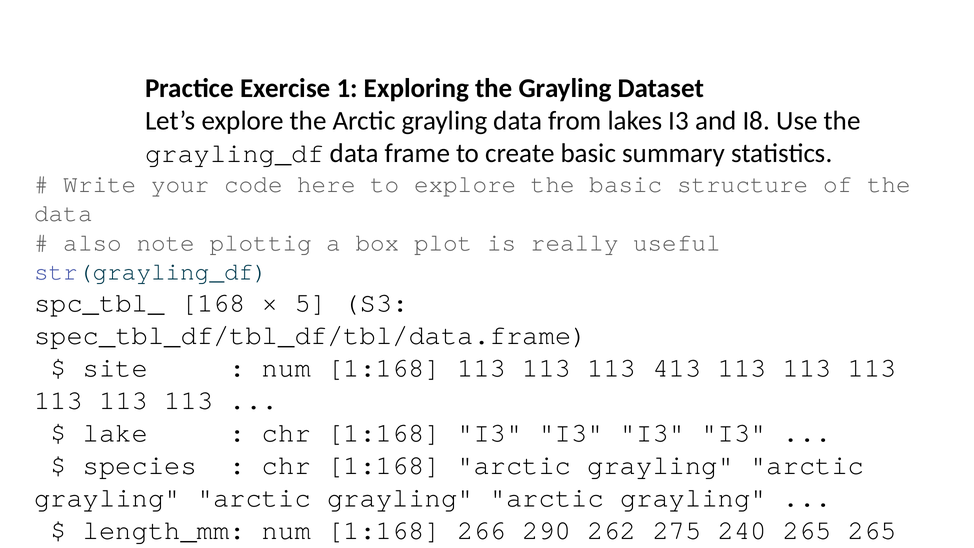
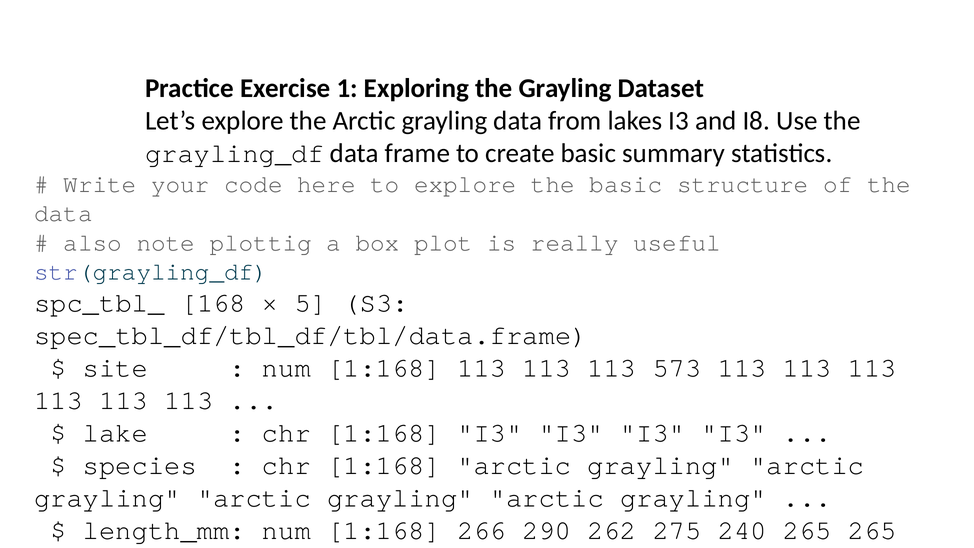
413: 413 -> 573
